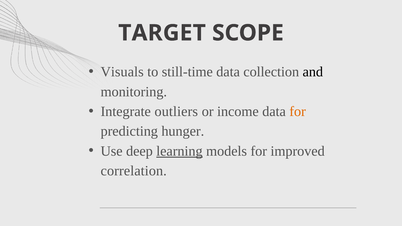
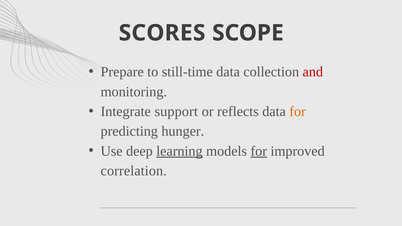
TARGET: TARGET -> SCORES
Visuals: Visuals -> Prepare
and colour: black -> red
outliers: outliers -> support
income: income -> reflects
for at (259, 151) underline: none -> present
